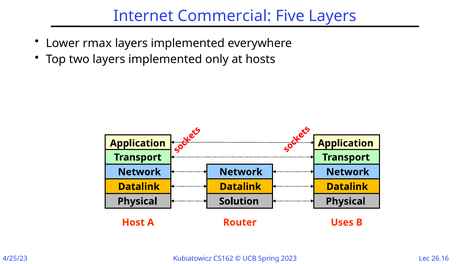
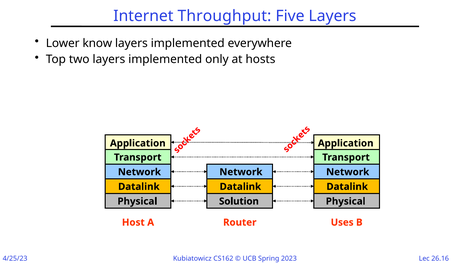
Commercial: Commercial -> Throughput
rmax: rmax -> know
